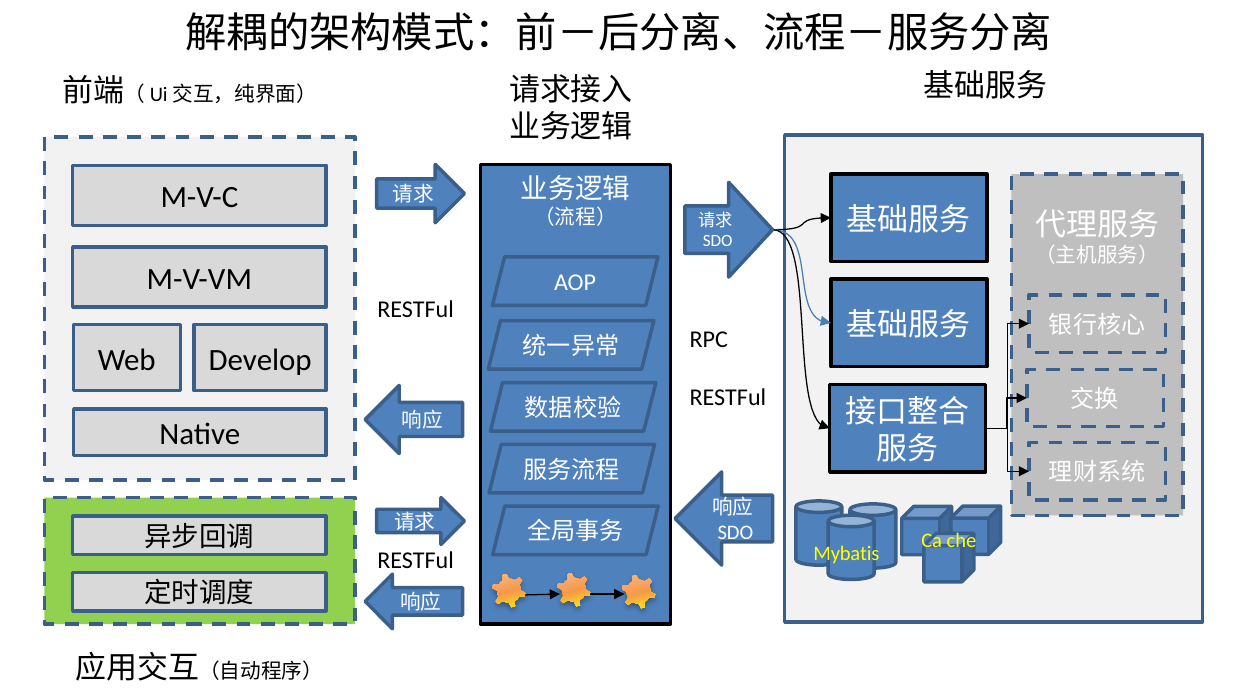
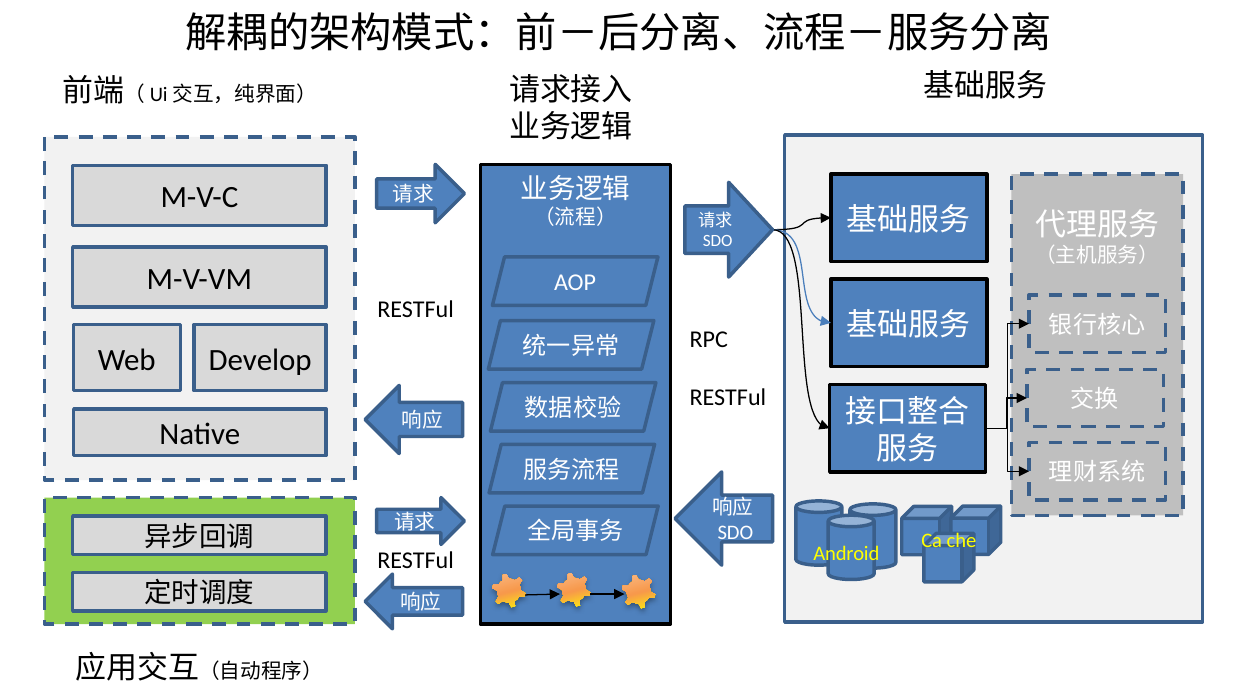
Mybatis: Mybatis -> Android
